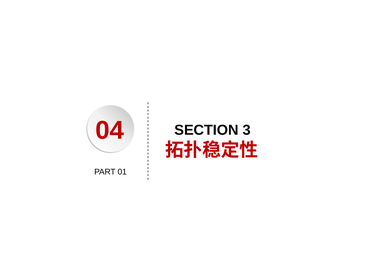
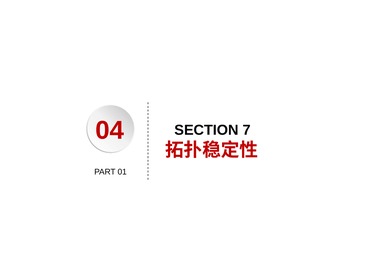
3: 3 -> 7
